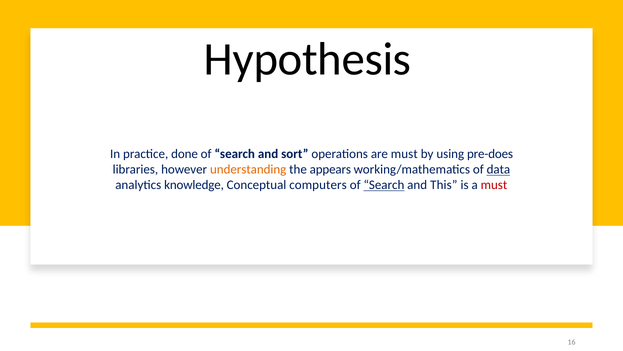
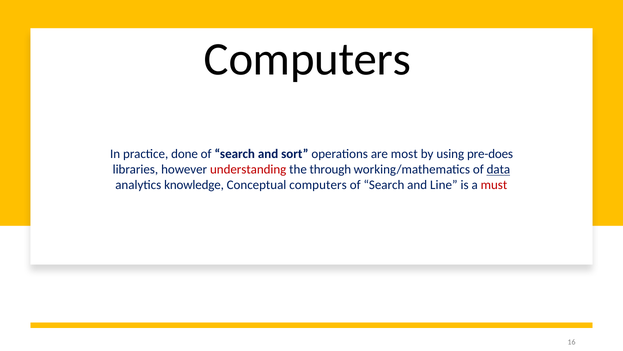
Hypothesis at (308, 59): Hypothesis -> Computers
are must: must -> most
understanding colour: orange -> red
appears: appears -> through
Search at (384, 185) underline: present -> none
This: This -> Line
